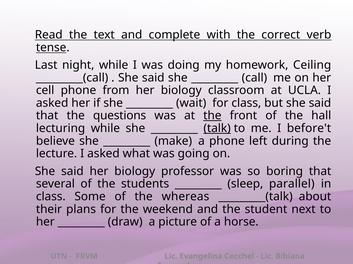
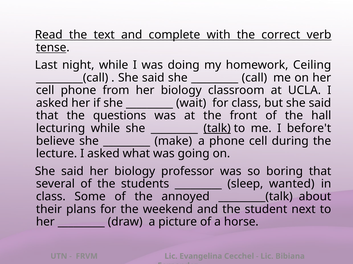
the at (212, 116) underline: present -> none
phone left: left -> cell
parallel: parallel -> wanted
whereas: whereas -> annoyed
